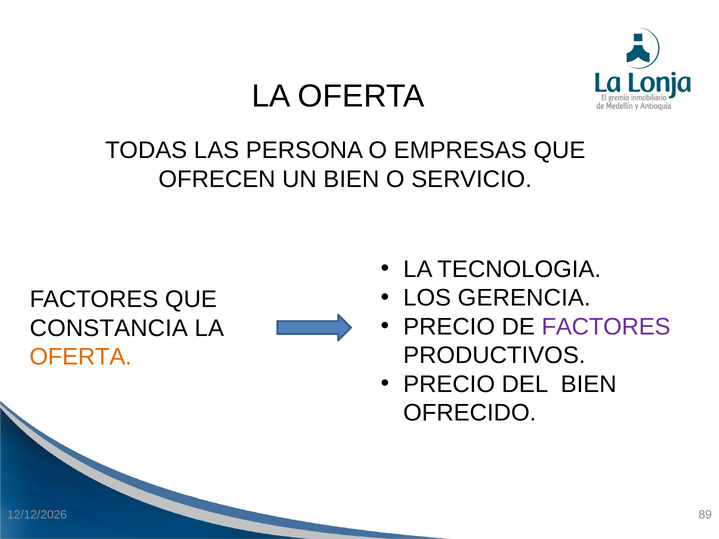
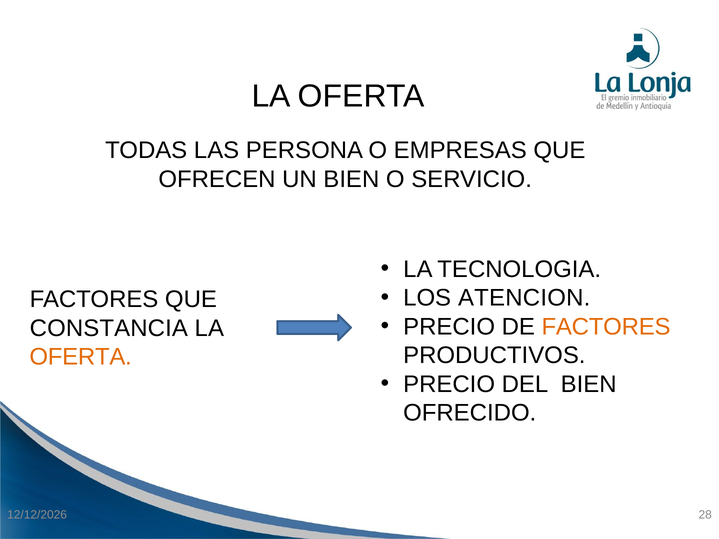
GERENCIA: GERENCIA -> ATENCION
FACTORES at (606, 327) colour: purple -> orange
89: 89 -> 28
